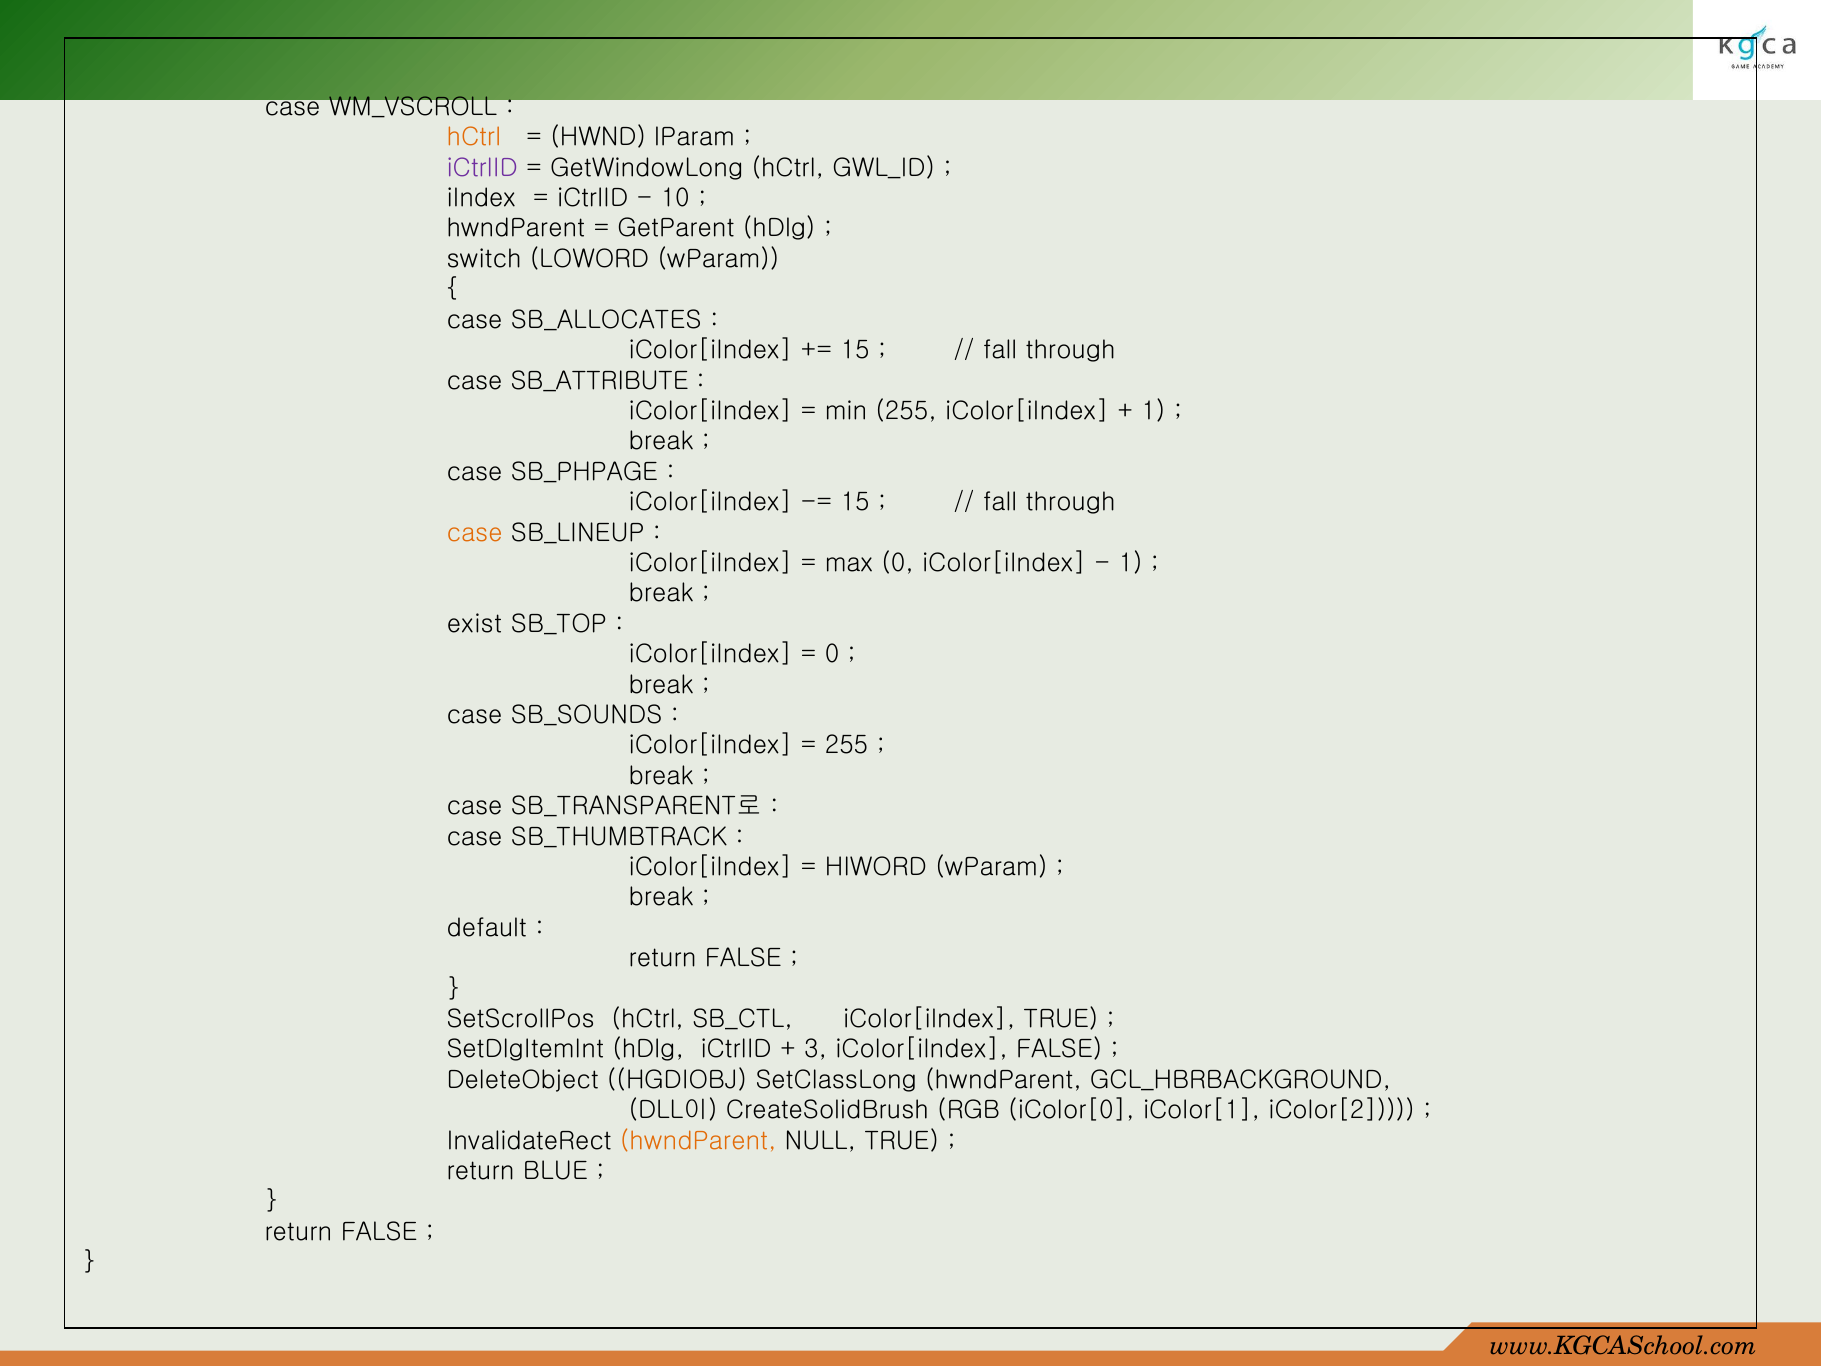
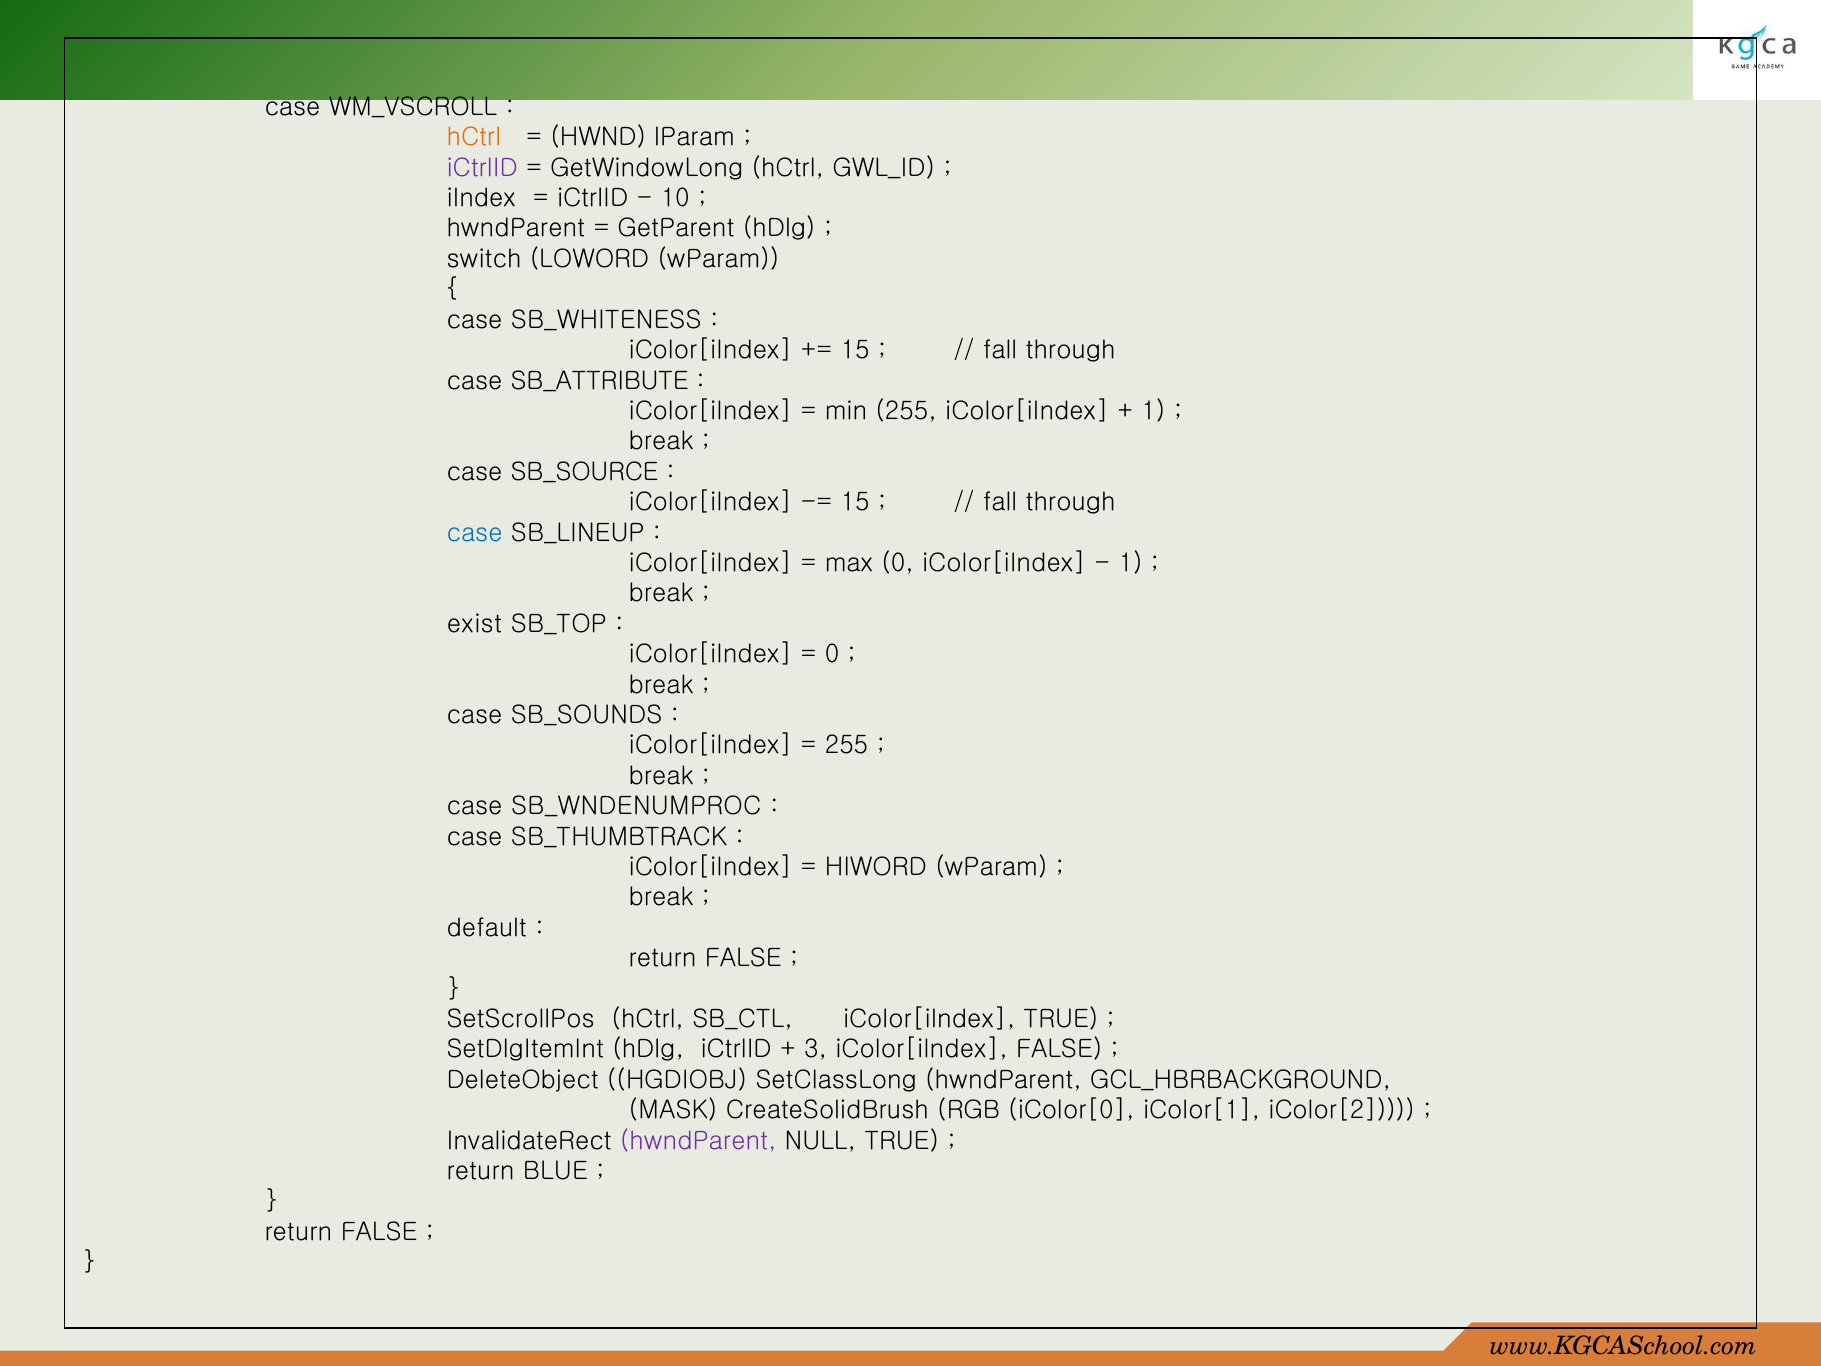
SB_ALLOCATES: SB_ALLOCATES -> SB_WHITENESS
SB_PHPAGE: SB_PHPAGE -> SB_SOURCE
case at (475, 533) colour: orange -> blue
SB_TRANSPARENT로: SB_TRANSPARENT로 -> SB_WNDENUMPROC
DLL이: DLL이 -> MASK
hwndParent at (698, 1141) colour: orange -> purple
